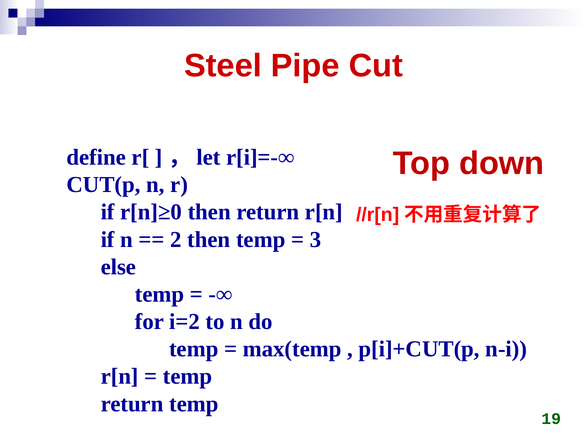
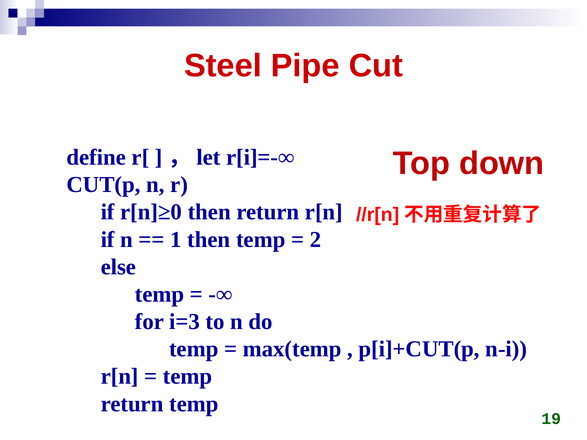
2: 2 -> 1
3: 3 -> 2
i=2: i=2 -> i=3
